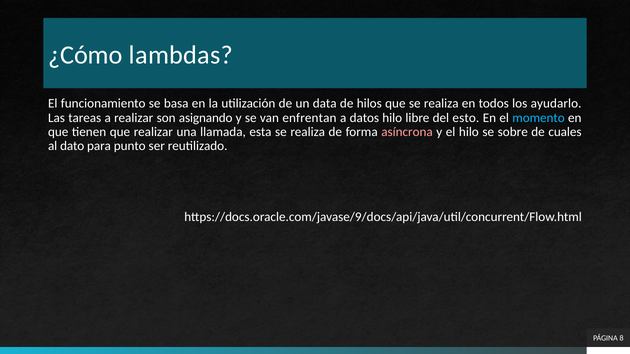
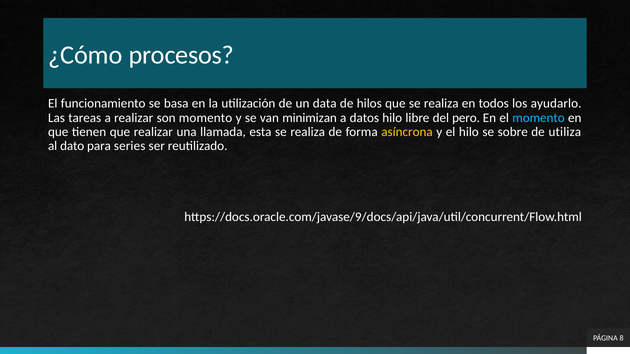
lambdas: lambdas -> procesos
son asignando: asignando -> momento
enfrentan: enfrentan -> minimizan
esto: esto -> pero
asíncrona colour: pink -> yellow
cuales: cuales -> utiliza
punto: punto -> series
